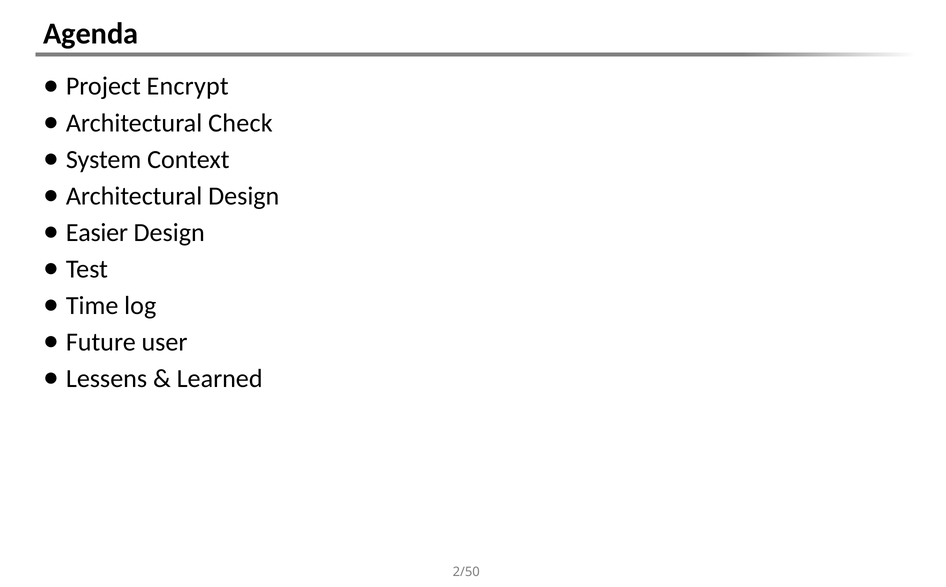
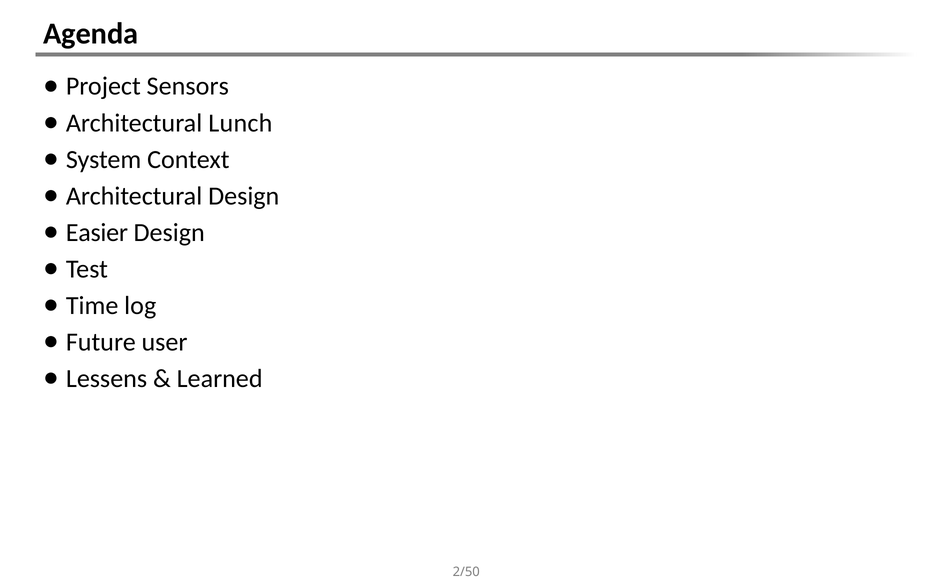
Encrypt: Encrypt -> Sensors
Check: Check -> Lunch
